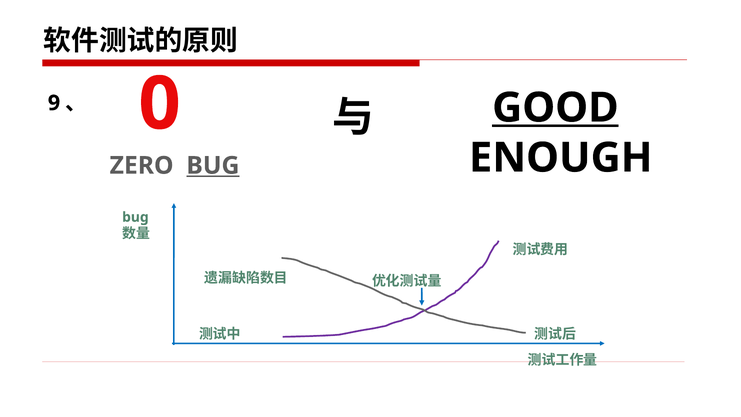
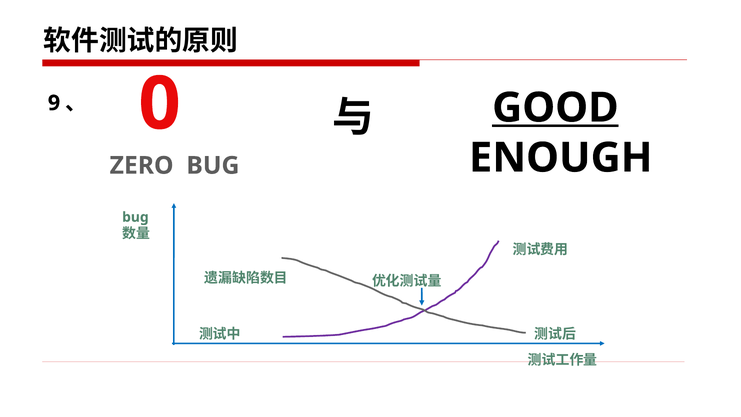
BUG at (213, 166) underline: present -> none
